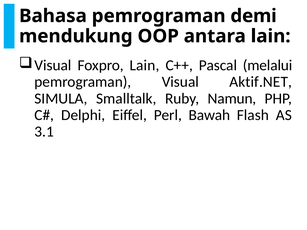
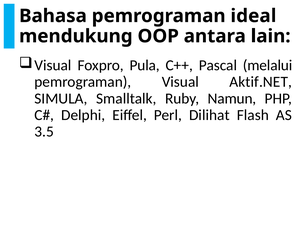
demi: demi -> ideal
Foxpro Lain: Lain -> Pula
Bawah: Bawah -> Dilihat
3.1: 3.1 -> 3.5
